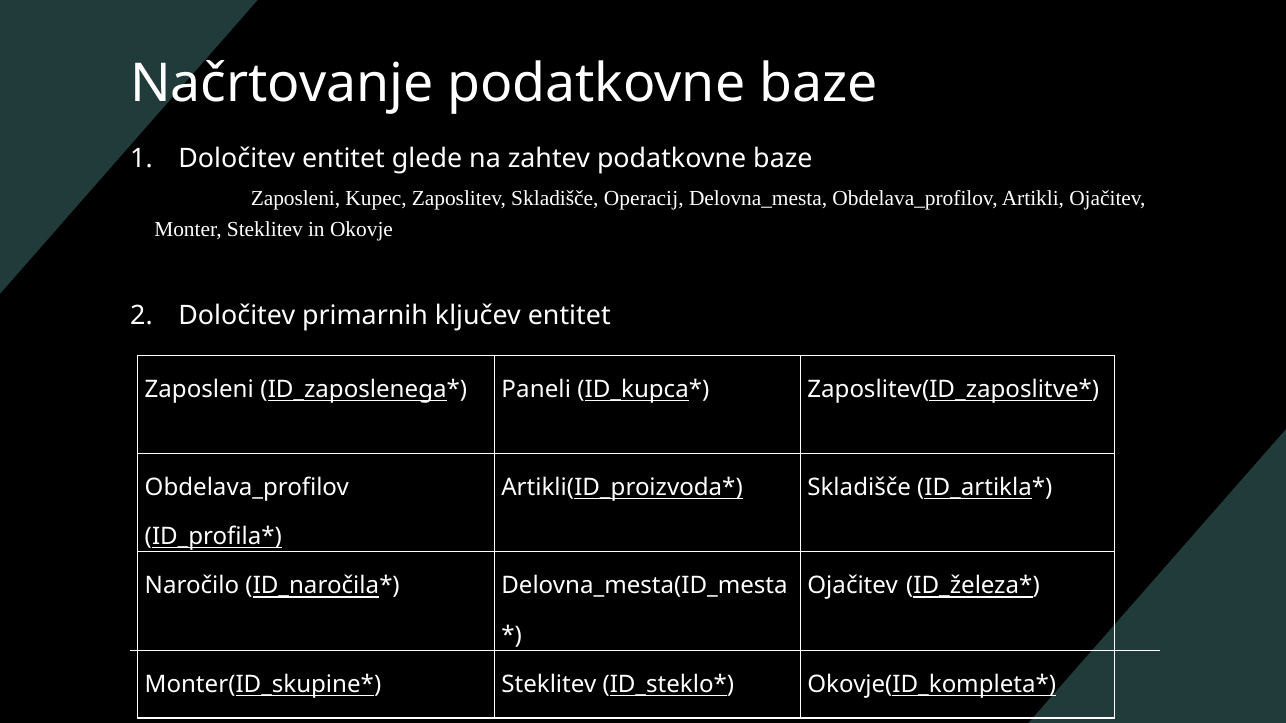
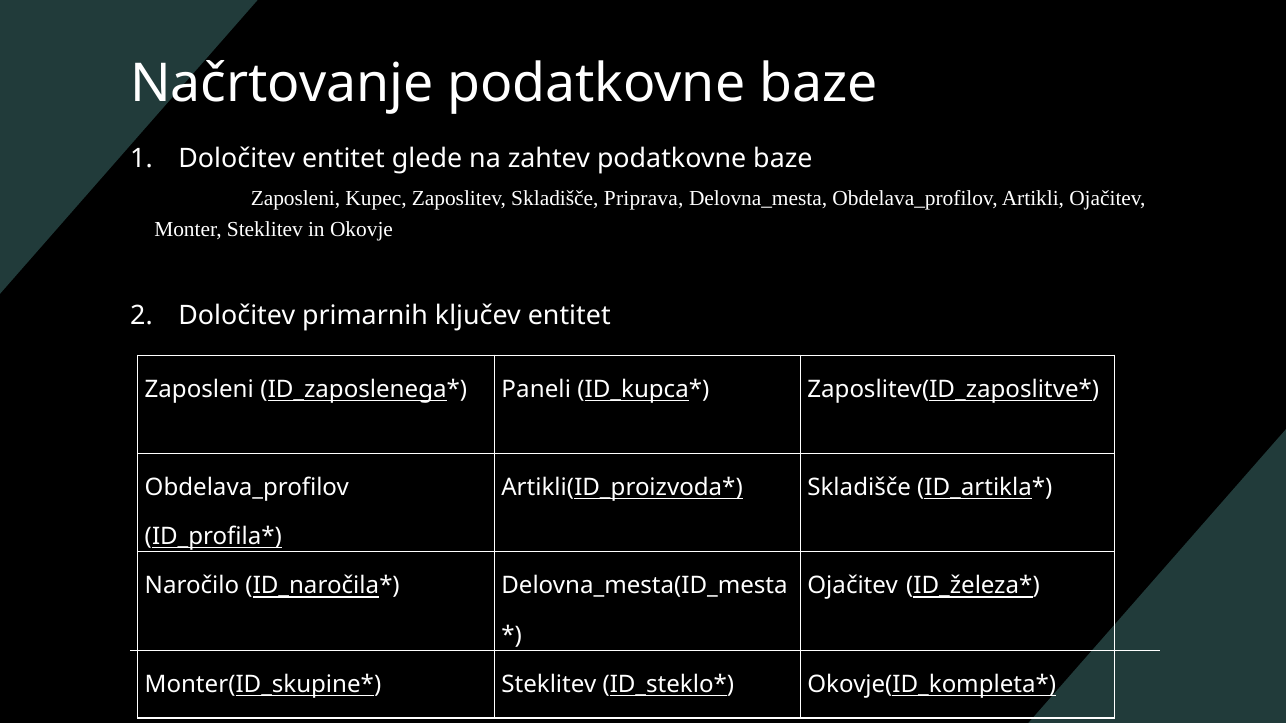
Operacij: Operacij -> Priprava
